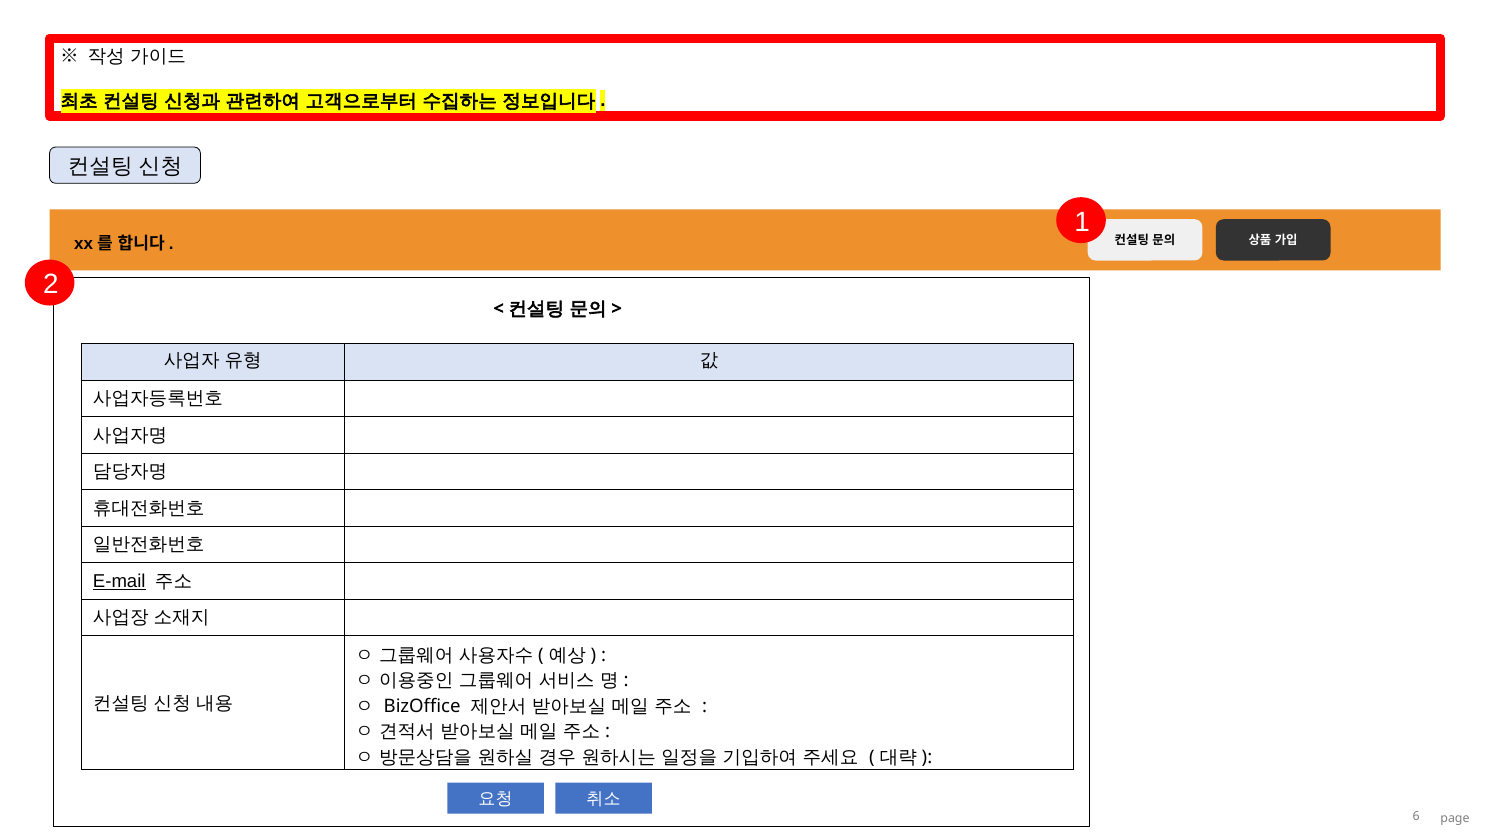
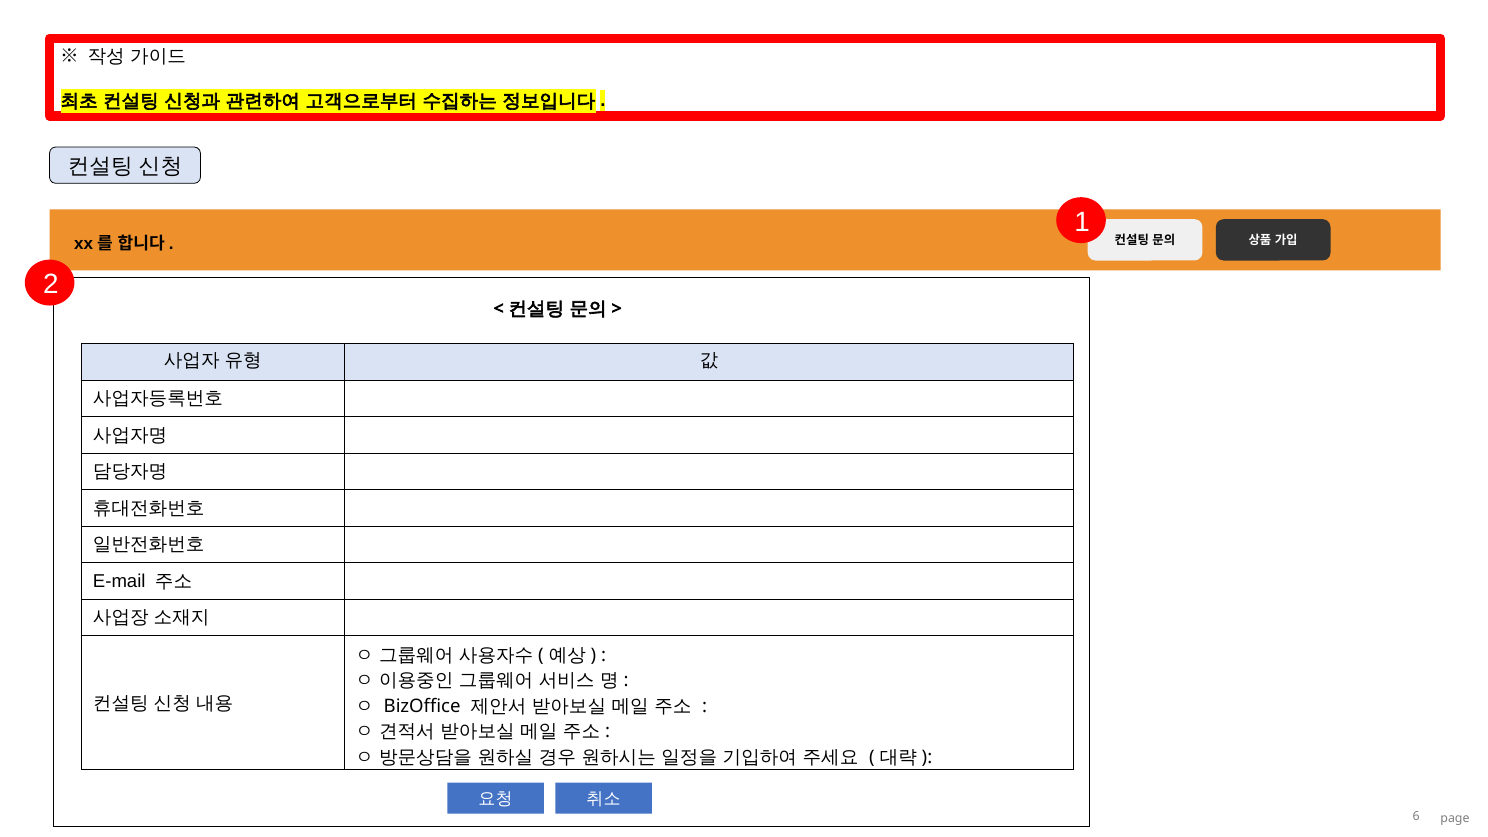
E-mail underline: present -> none
